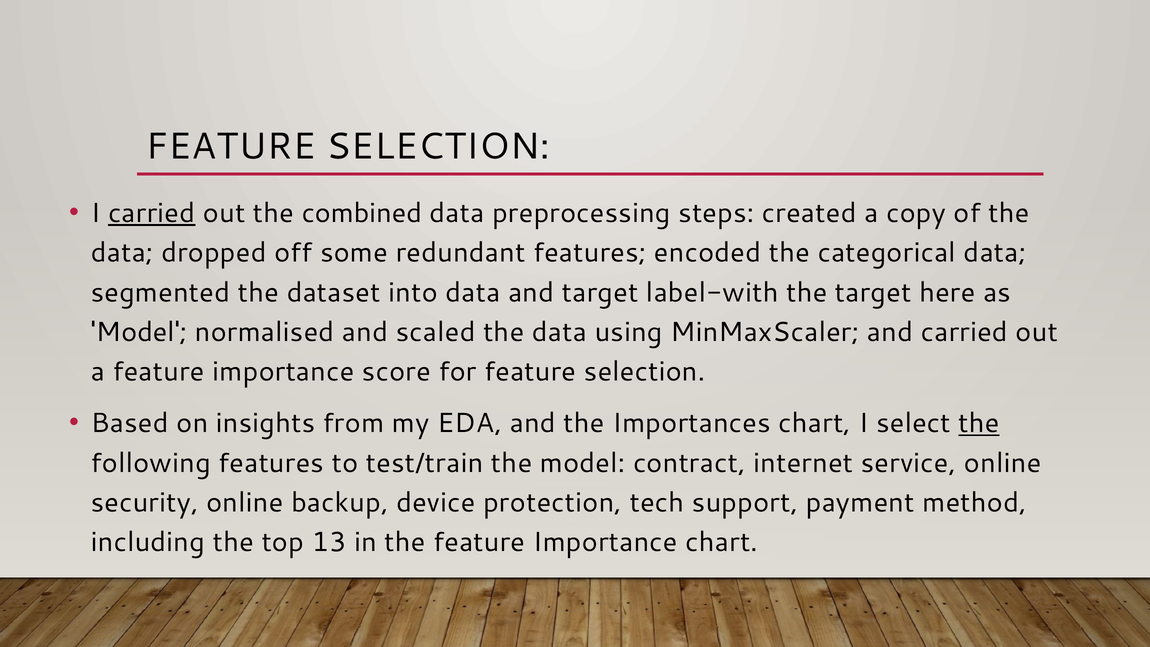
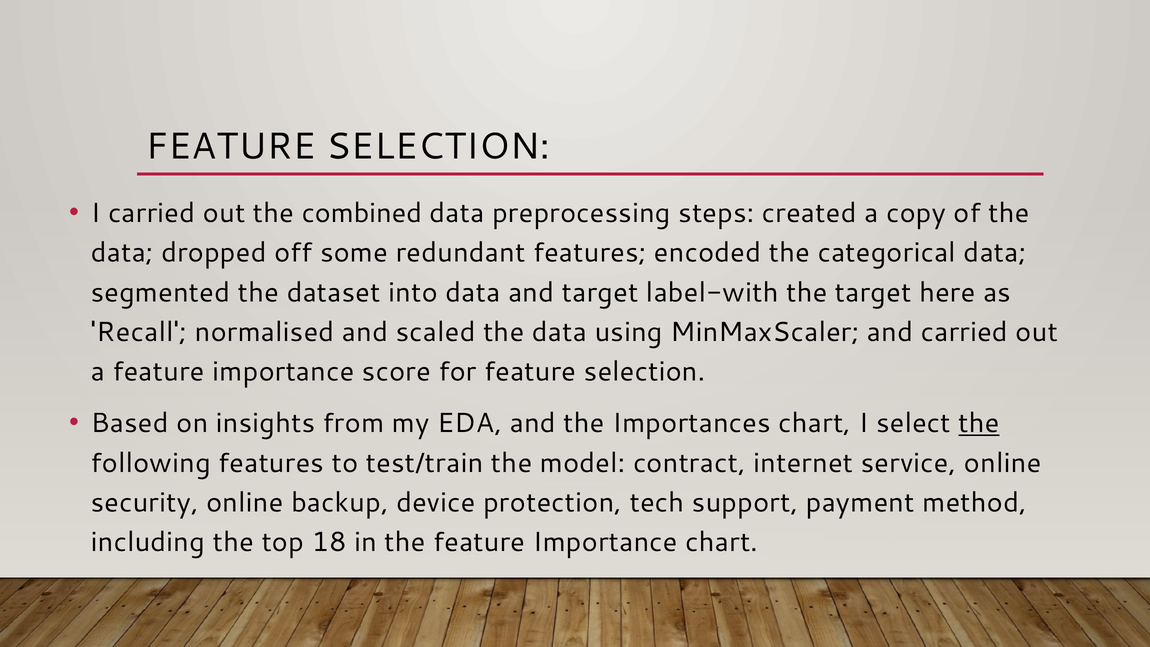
carried at (152, 213) underline: present -> none
Model at (139, 332): Model -> Recall
13: 13 -> 18
